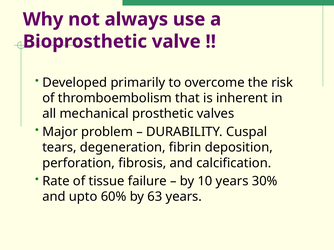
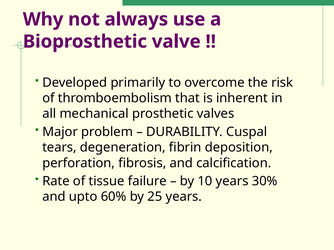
63: 63 -> 25
